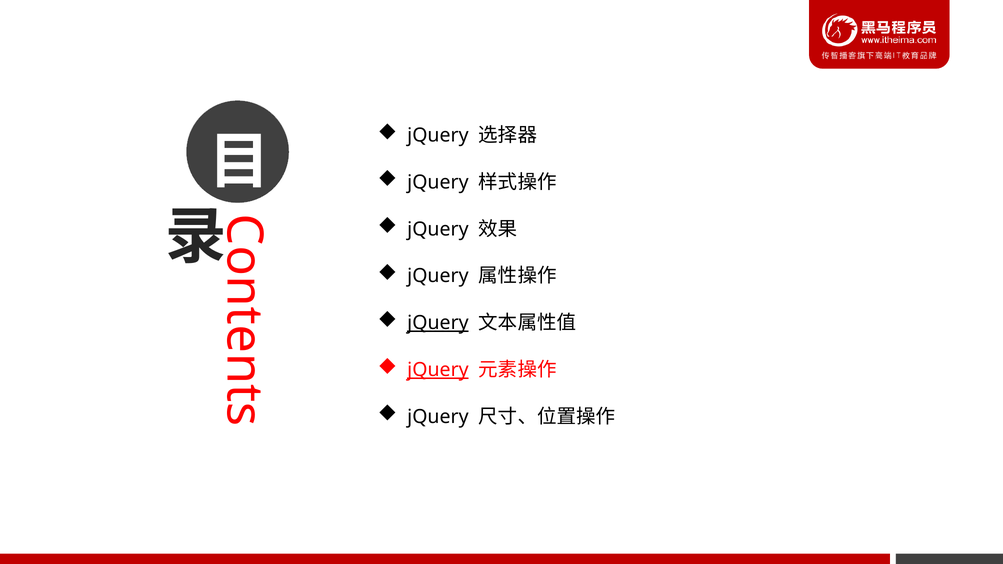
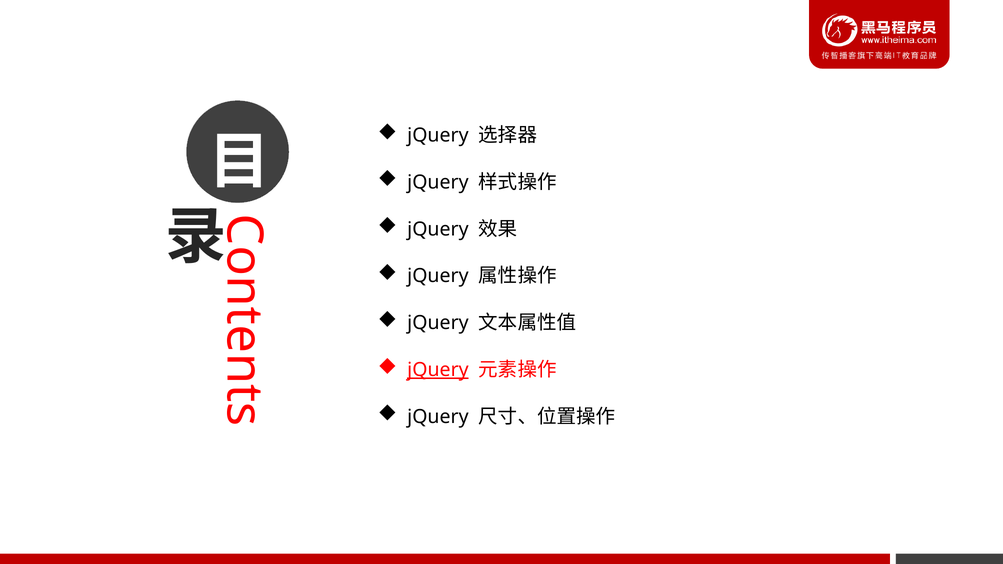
jQuery at (438, 323) underline: present -> none
